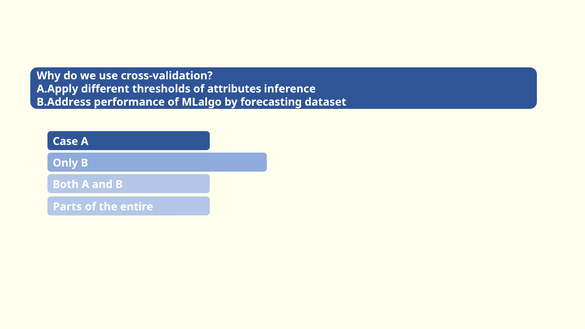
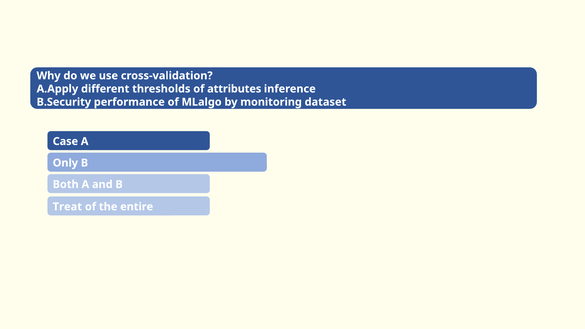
B.Address: B.Address -> B.Security
forecasting: forecasting -> monitoring
Parts: Parts -> Treat
